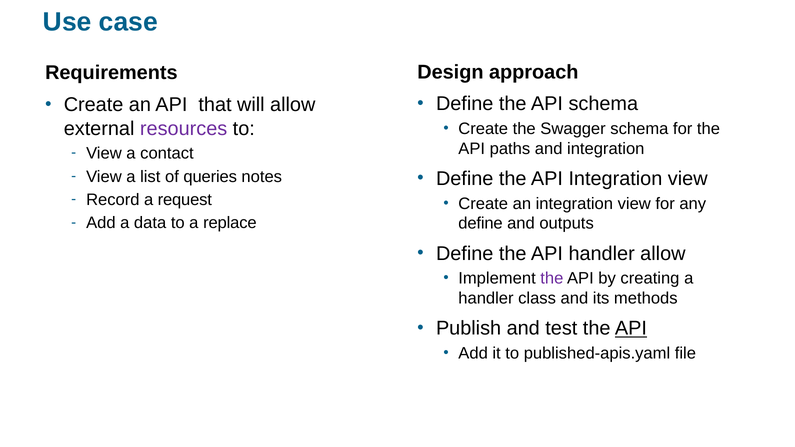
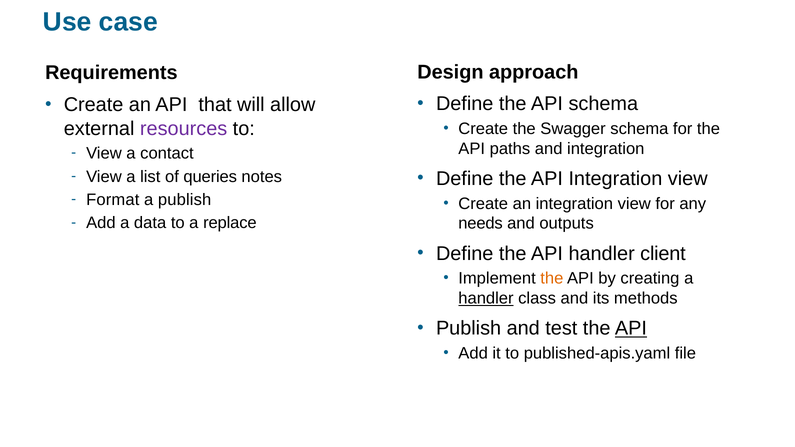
Record: Record -> Format
a request: request -> publish
define at (481, 224): define -> needs
handler allow: allow -> client
the at (552, 279) colour: purple -> orange
handler at (486, 298) underline: none -> present
